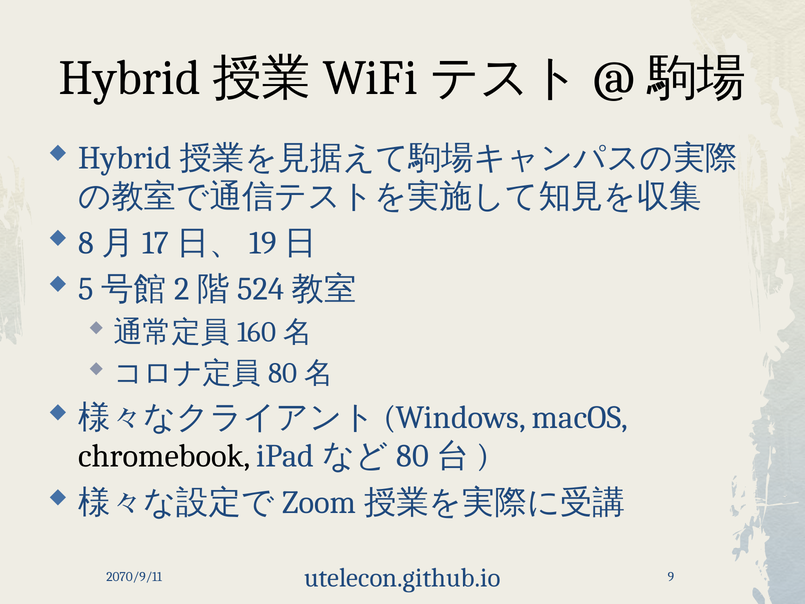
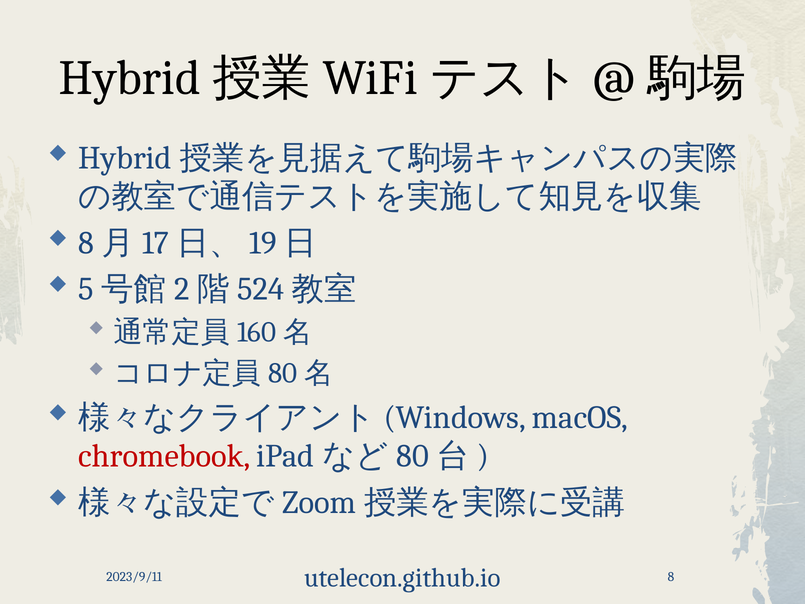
chromebook colour: black -> red
2070/9/11: 2070/9/11 -> 2023/9/11
9: 9 -> 8
